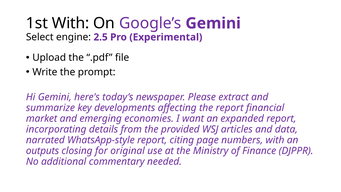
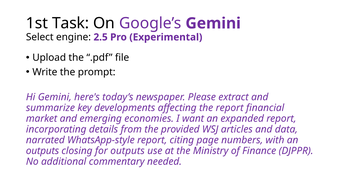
1st With: With -> Task
for original: original -> outputs
